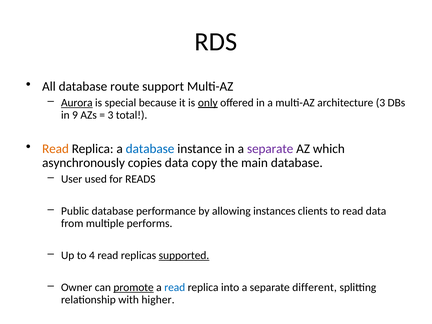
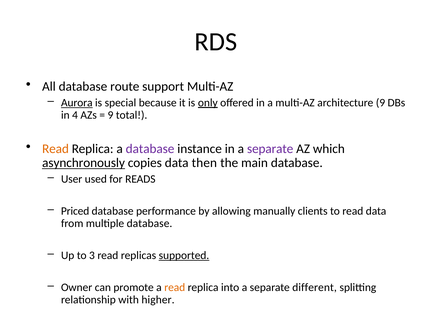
architecture 3: 3 -> 9
9: 9 -> 4
3 at (110, 115): 3 -> 9
database at (150, 149) colour: blue -> purple
asynchronously underline: none -> present
copy: copy -> then
Public: Public -> Priced
instances: instances -> manually
multiple performs: performs -> database
4: 4 -> 3
promote underline: present -> none
read at (175, 287) colour: blue -> orange
